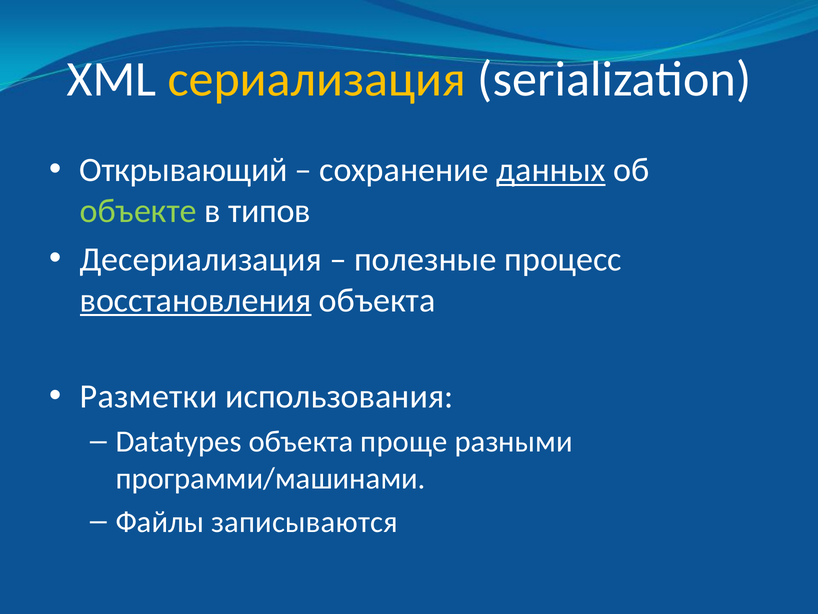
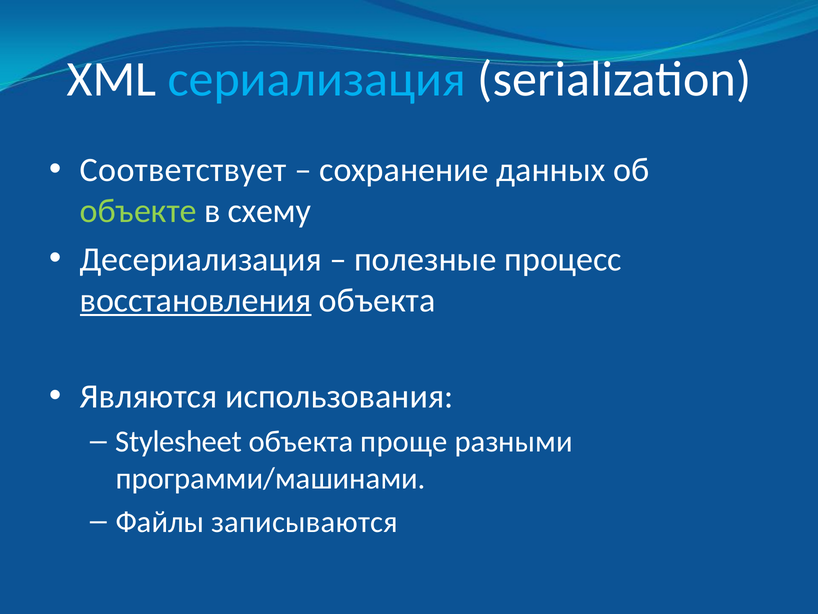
сериализация colour: yellow -> light blue
Открывающий: Открывающий -> Соответствует
данных underline: present -> none
типов: типов -> схему
Разметки: Разметки -> Являются
Datatypes: Datatypes -> Stylesheet
